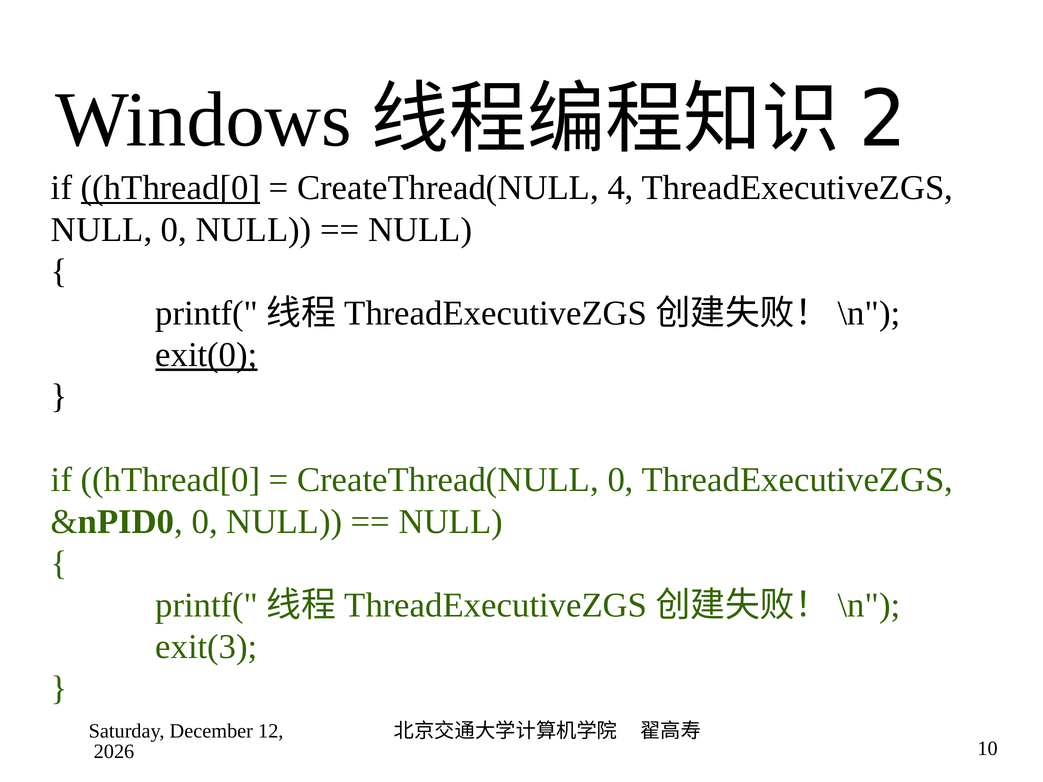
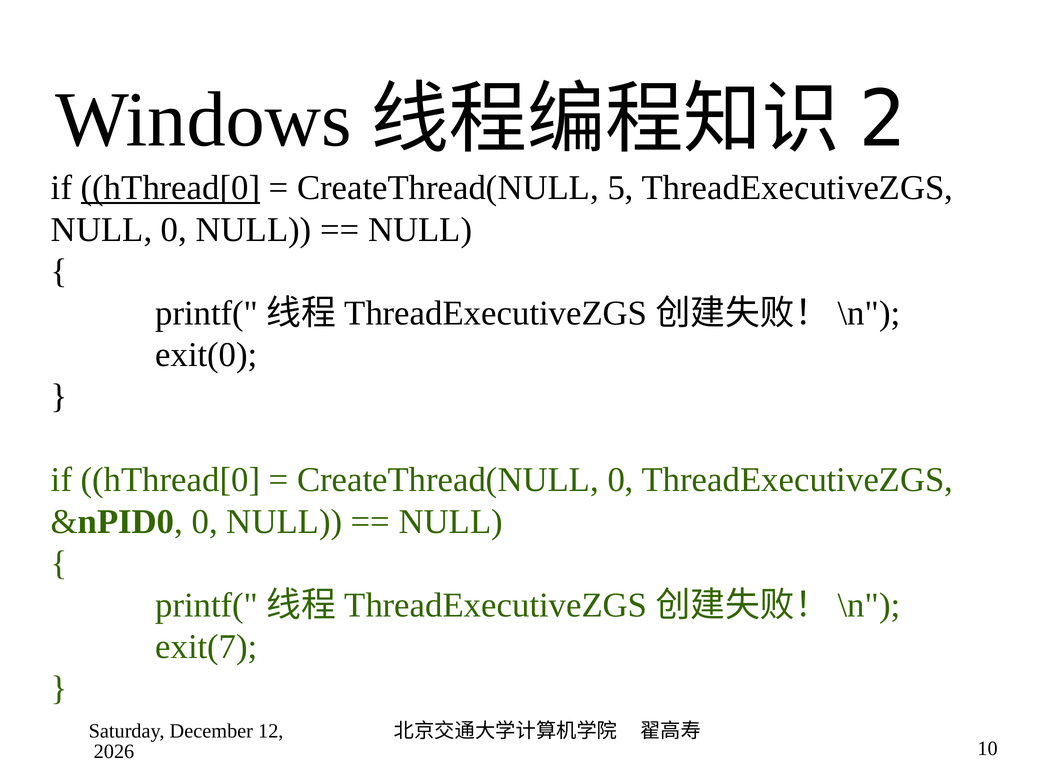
4: 4 -> 5
exit(0 underline: present -> none
exit(3: exit(3 -> exit(7
